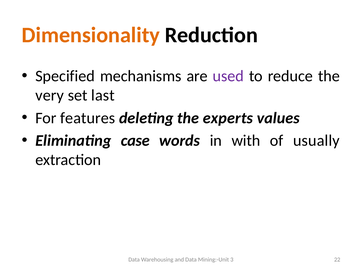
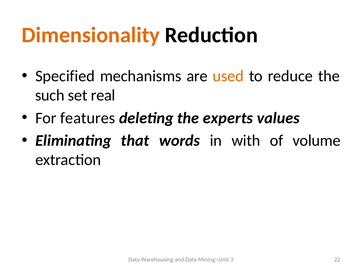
used colour: purple -> orange
very: very -> such
last: last -> real
case: case -> that
usually: usually -> volume
